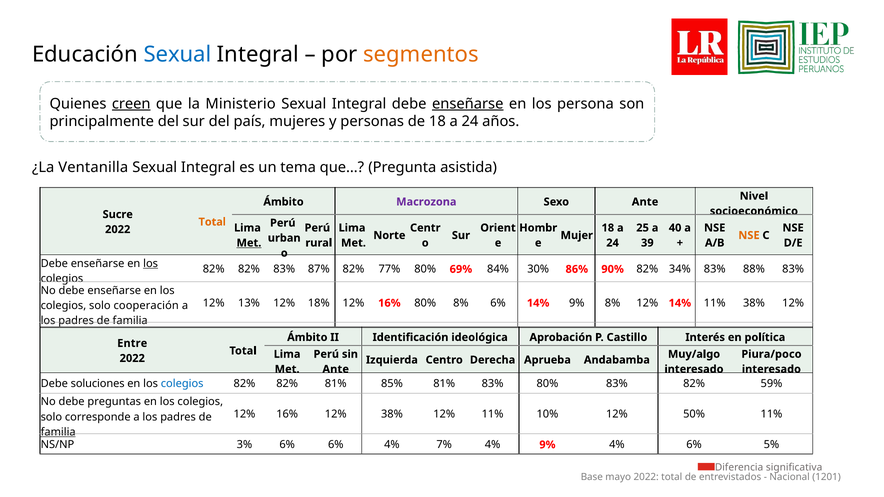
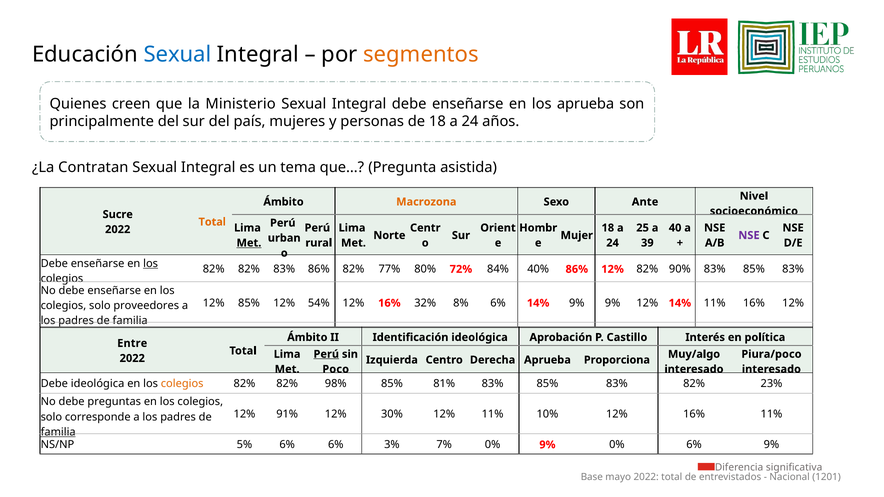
creen underline: present -> none
enseñarse at (468, 104) underline: present -> none
los persona: persona -> aprueba
Ventanilla: Ventanilla -> Contratan
Macrozona colour: purple -> orange
NSE at (749, 235) colour: orange -> purple
83% 87%: 87% -> 86%
69%: 69% -> 72%
30%: 30% -> 40%
86% 90%: 90% -> 12%
34%: 34% -> 90%
88% at (754, 269): 88% -> 85%
12% 13%: 13% -> 85%
18%: 18% -> 54%
16% 80%: 80% -> 32%
9% 8%: 8% -> 9%
11% 38%: 38% -> 16%
cooperación: cooperación -> proveedores
Perú at (326, 354) underline: none -> present
Andabamba: Andabamba -> Proporciona
Ante at (336, 369): Ante -> Poco
Debe soluciones: soluciones -> ideológica
colegios at (182, 384) colour: blue -> orange
82% 81%: 81% -> 98%
81% 83% 80%: 80% -> 85%
59%: 59% -> 23%
16% at (287, 414): 16% -> 91%
12% 38%: 38% -> 30%
10% 12% 50%: 50% -> 16%
NS/NP 3%: 3% -> 5%
6% 4%: 4% -> 3%
7% 4%: 4% -> 0%
9% 4%: 4% -> 0%
5% at (771, 445): 5% -> 9%
